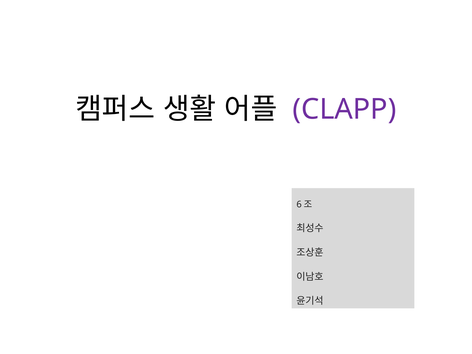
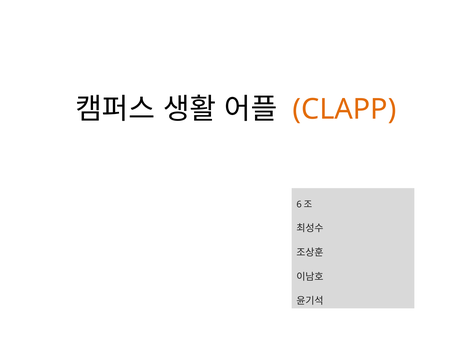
CLAPP colour: purple -> orange
